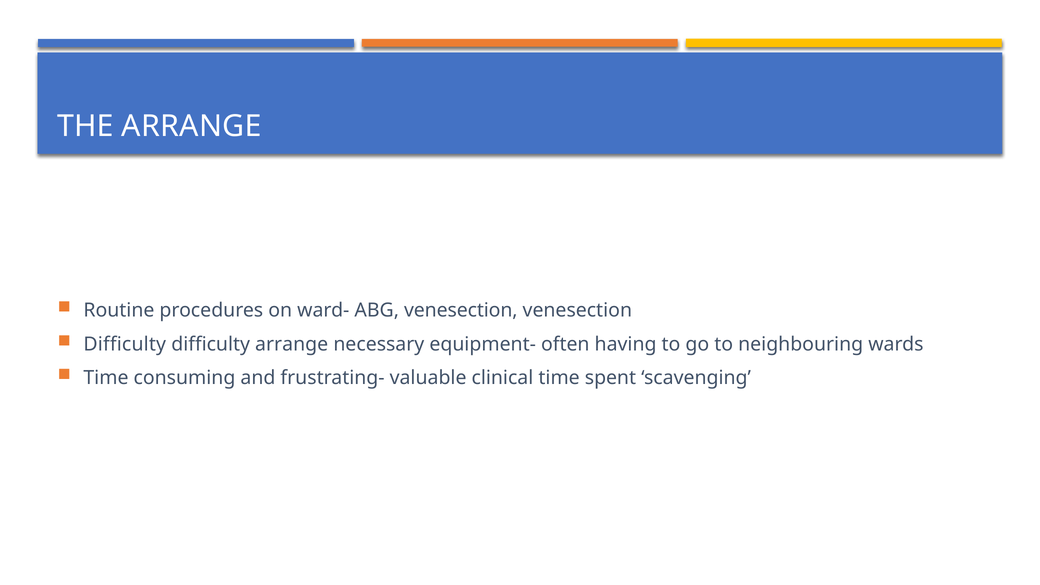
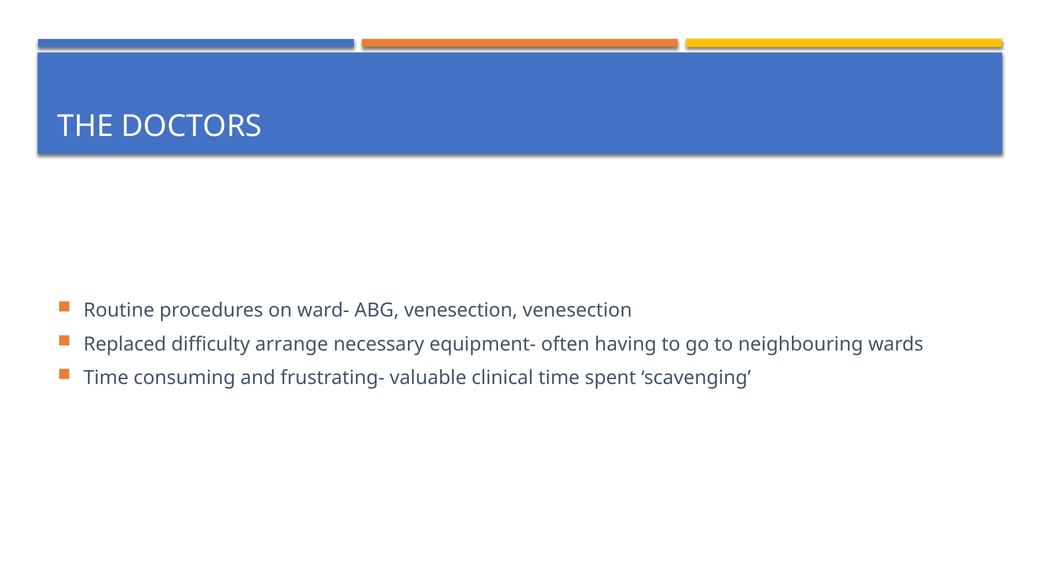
THE ARRANGE: ARRANGE -> DOCTORS
Difficulty at (125, 344): Difficulty -> Replaced
